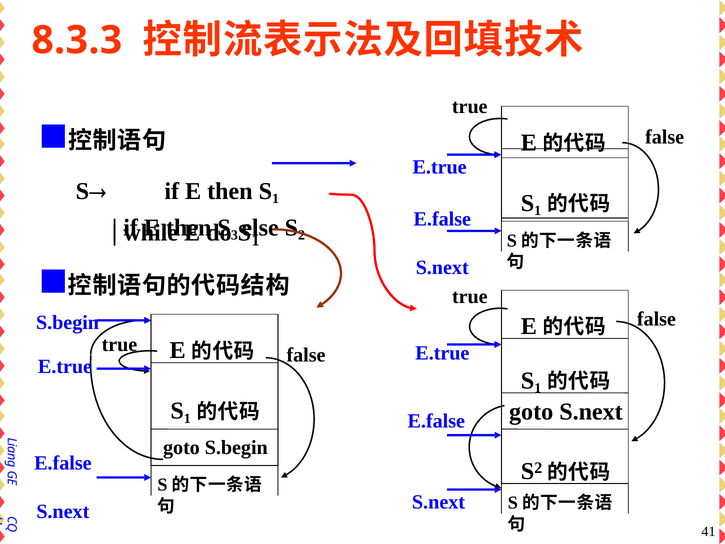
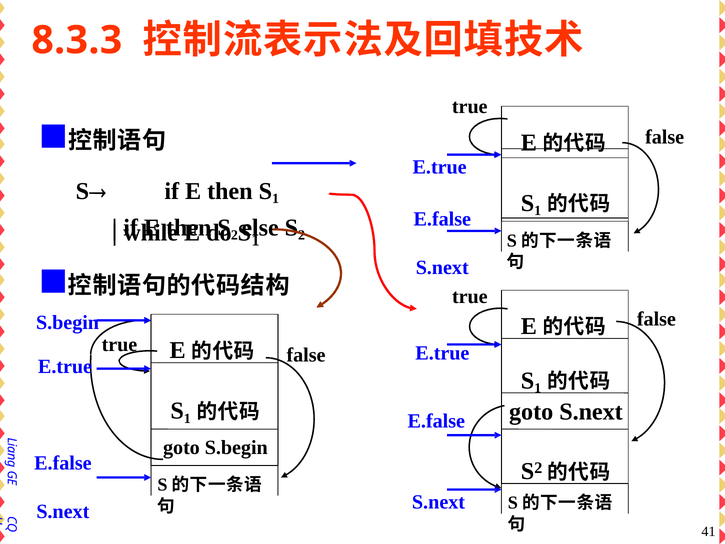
3 at (234, 235): 3 -> 2
